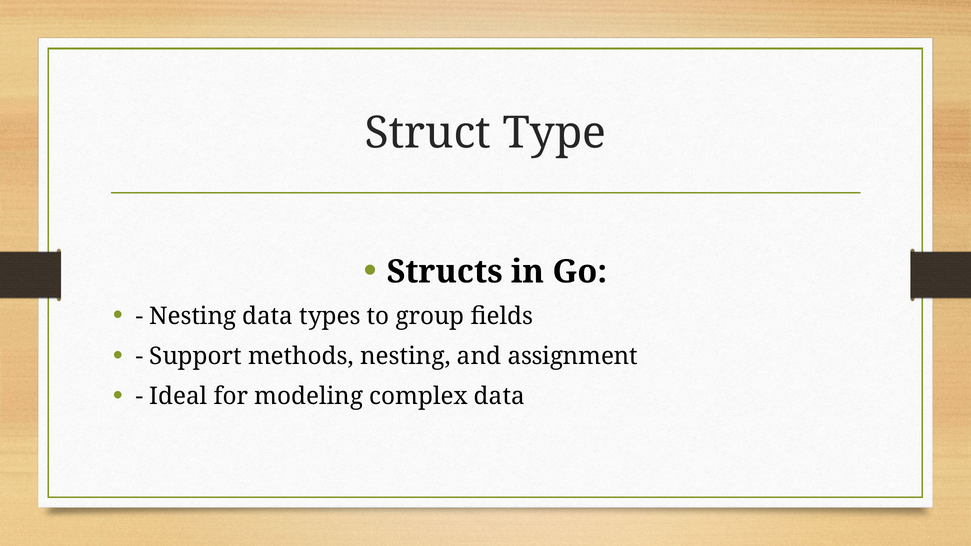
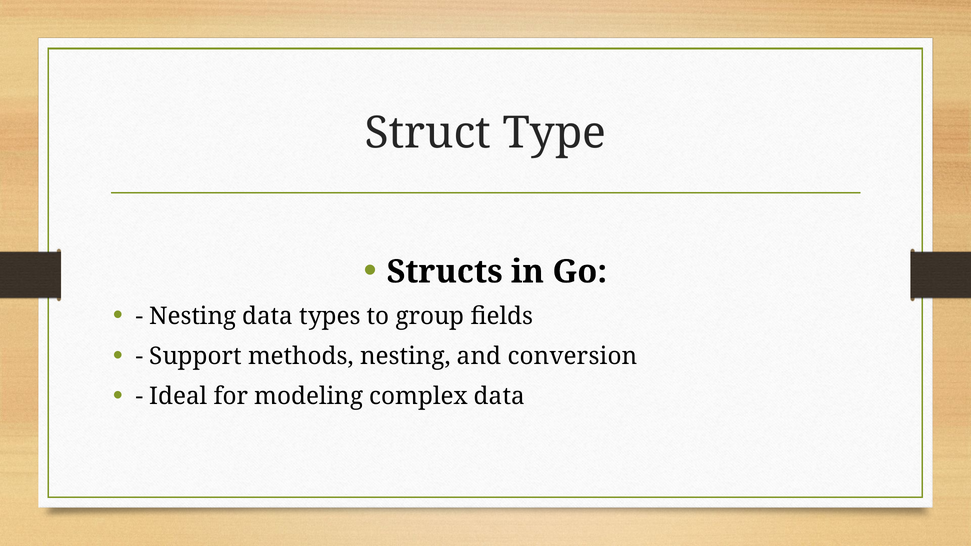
assignment: assignment -> conversion
